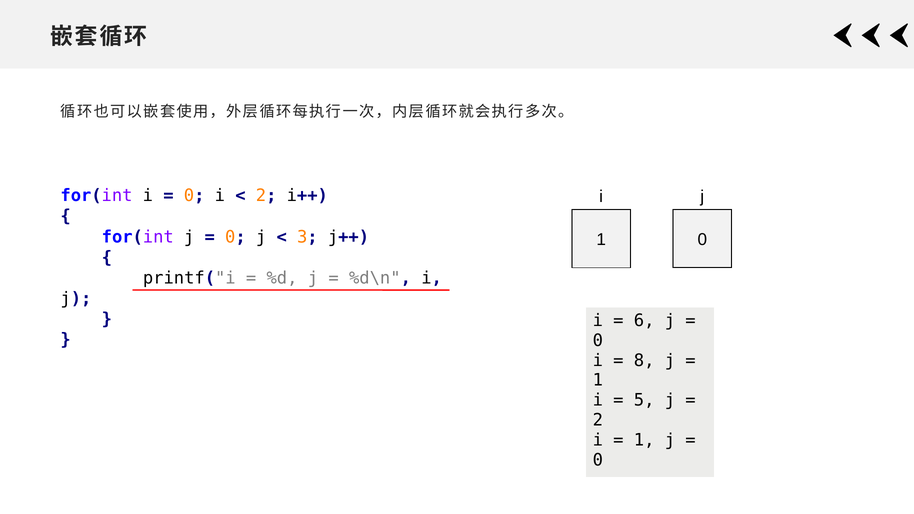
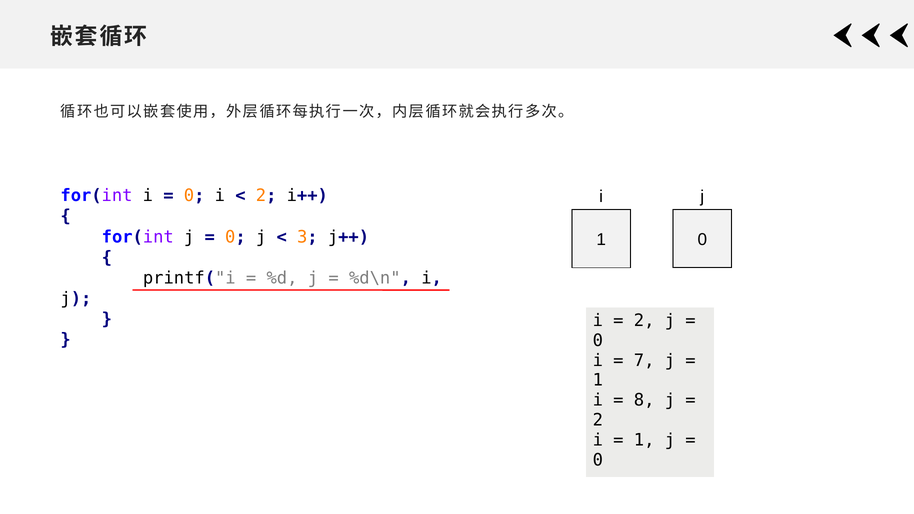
6 at (644, 321): 6 -> 2
8: 8 -> 7
5: 5 -> 8
